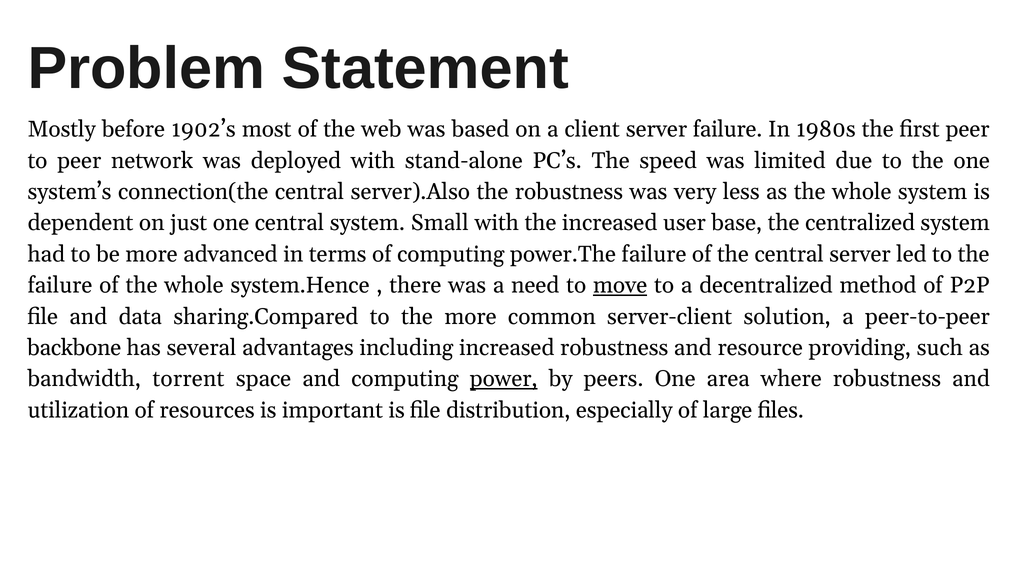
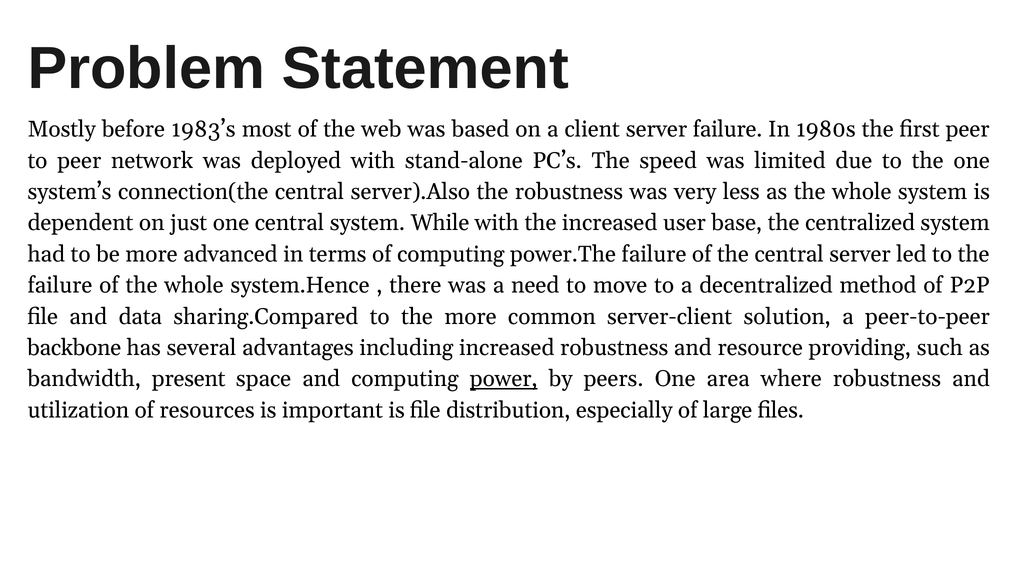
1902’s: 1902’s -> 1983’s
Small: Small -> While
move underline: present -> none
torrent: torrent -> present
